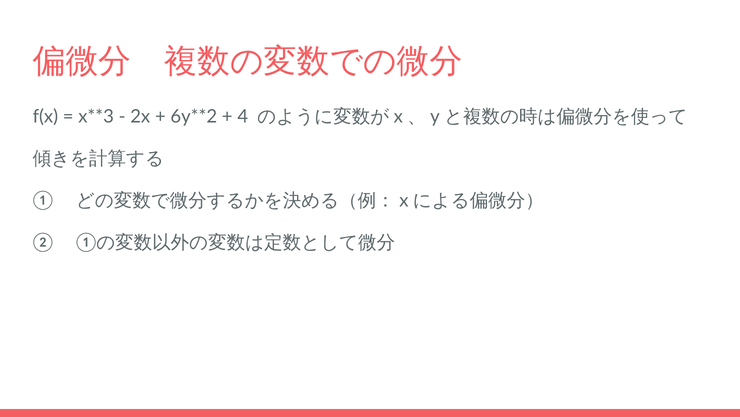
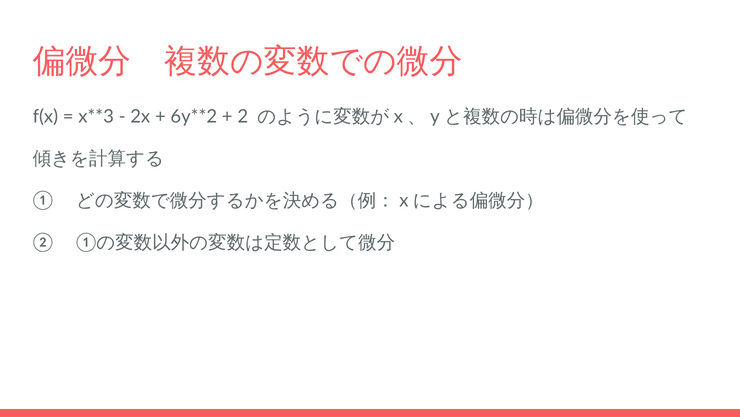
4: 4 -> 2
